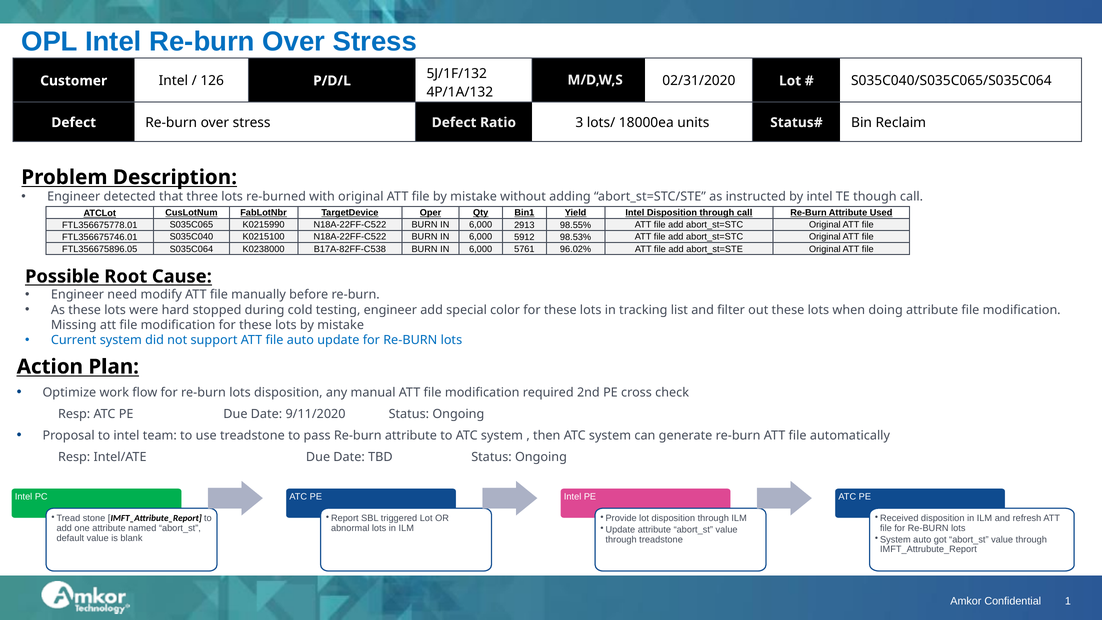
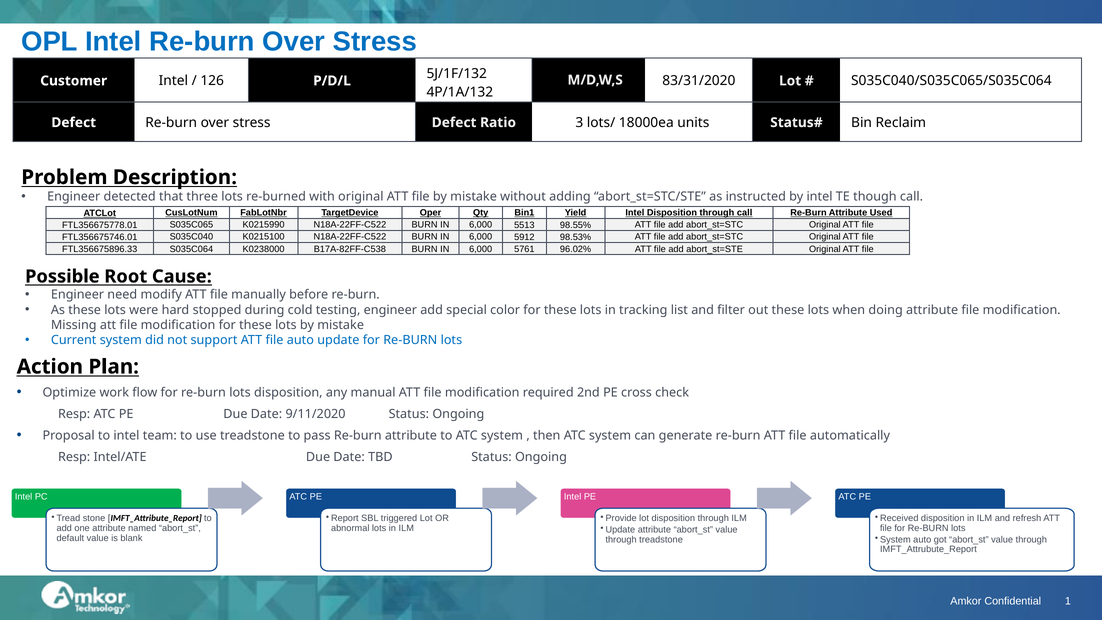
02/31/2020: 02/31/2020 -> 83/31/2020
2913: 2913 -> 5513
FTL356675896.05: FTL356675896.05 -> FTL356675896.33
